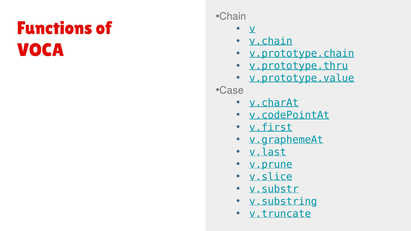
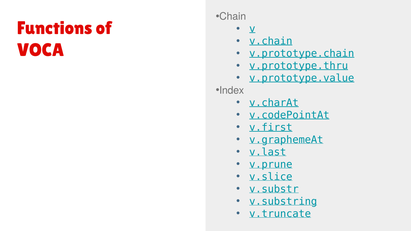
Case: Case -> Index
